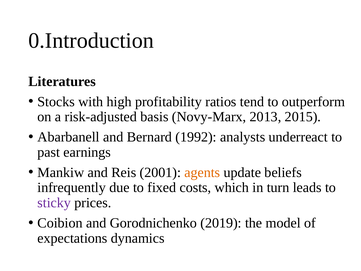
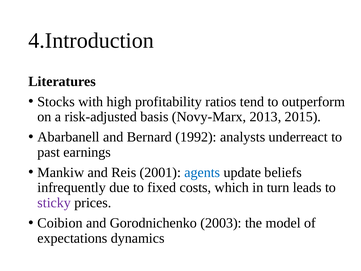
0.Introduction: 0.Introduction -> 4.Introduction
agents colour: orange -> blue
2019: 2019 -> 2003
